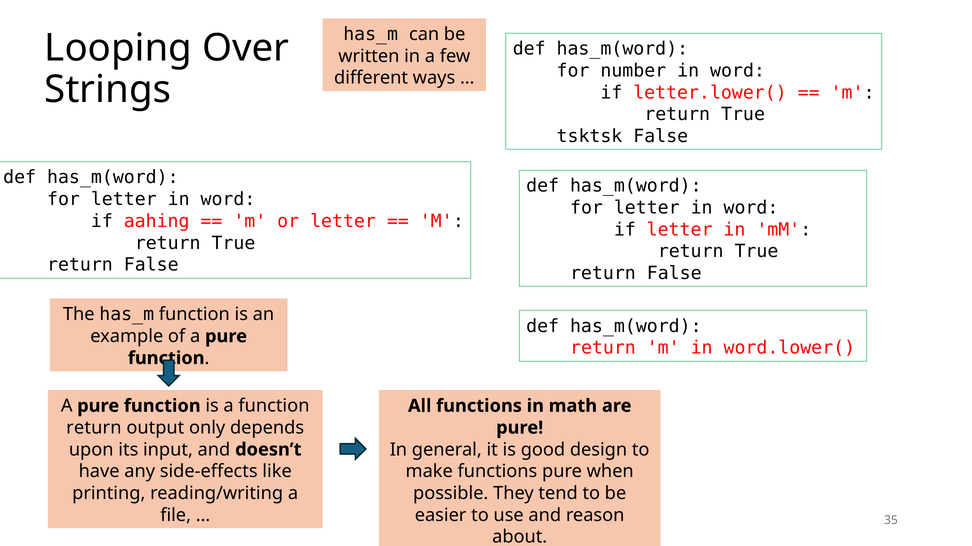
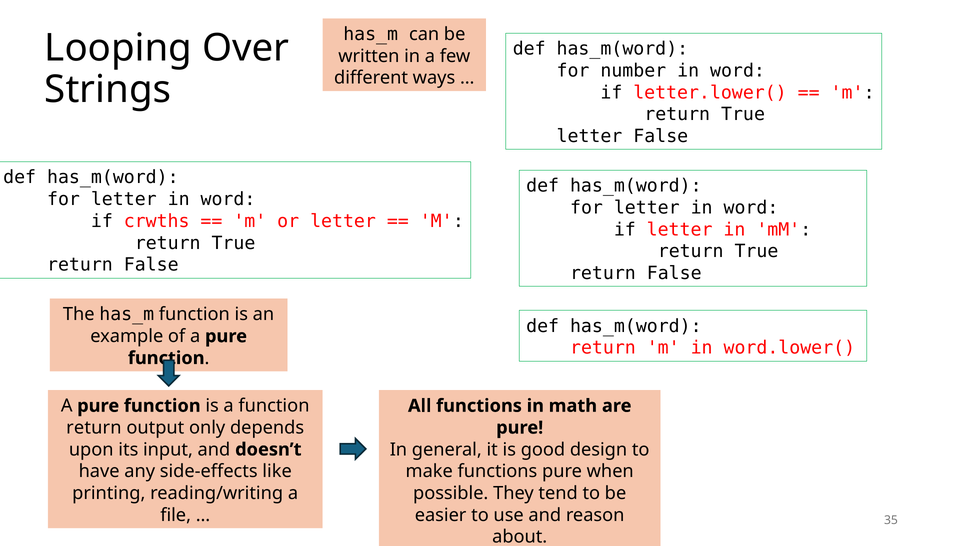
tsktsk at (589, 136): tsktsk -> letter
aahing: aahing -> crwths
